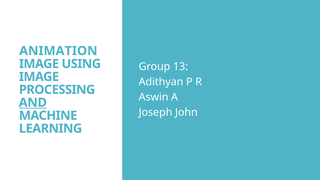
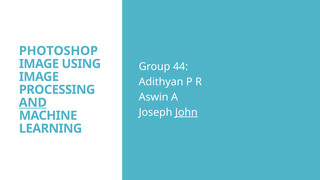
ANIMATION: ANIMATION -> PHOTOSHOP
13: 13 -> 44
John underline: none -> present
